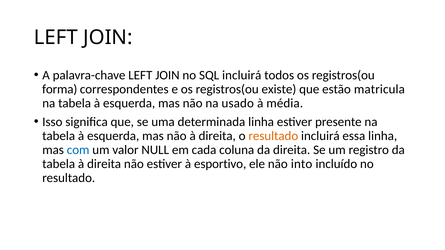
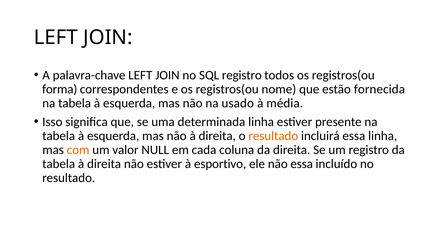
SQL incluirá: incluirá -> registro
existe: existe -> nome
matricula: matricula -> fornecida
com colour: blue -> orange
não into: into -> essa
